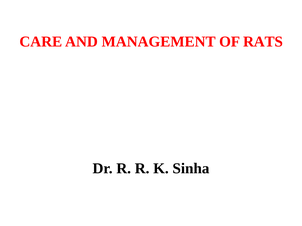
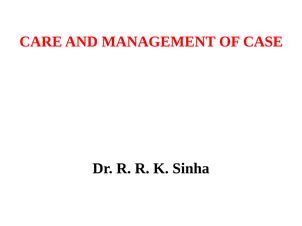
RATS: RATS -> CASE
